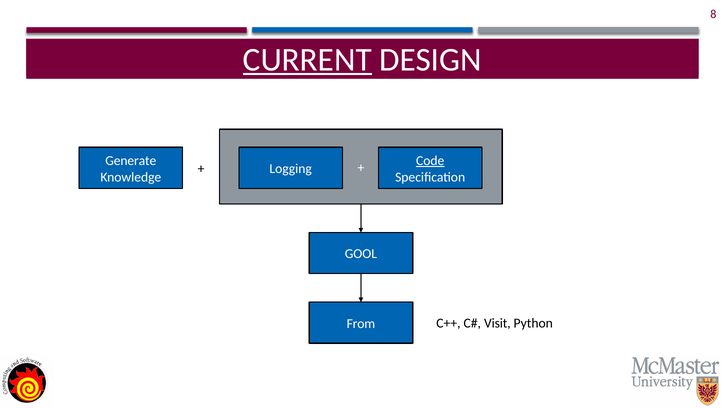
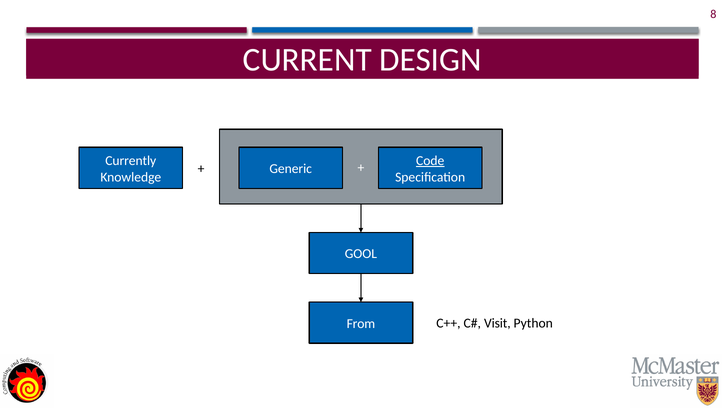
CURRENT underline: present -> none
Generate: Generate -> Currently
Logging: Logging -> Generic
